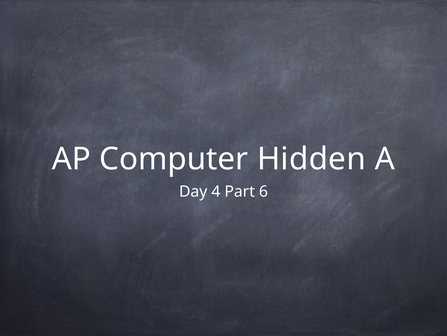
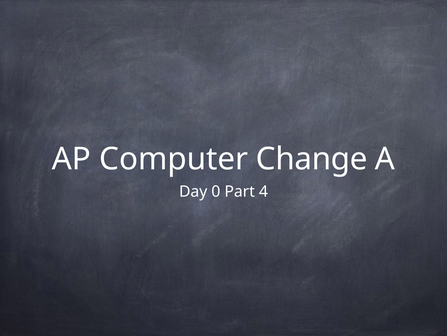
Hidden: Hidden -> Change
4: 4 -> 0
6: 6 -> 4
